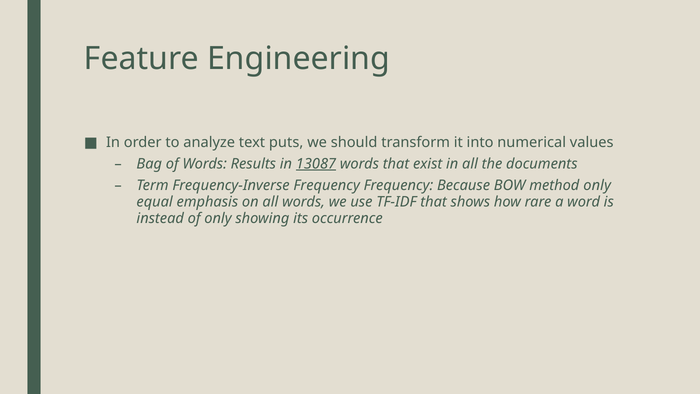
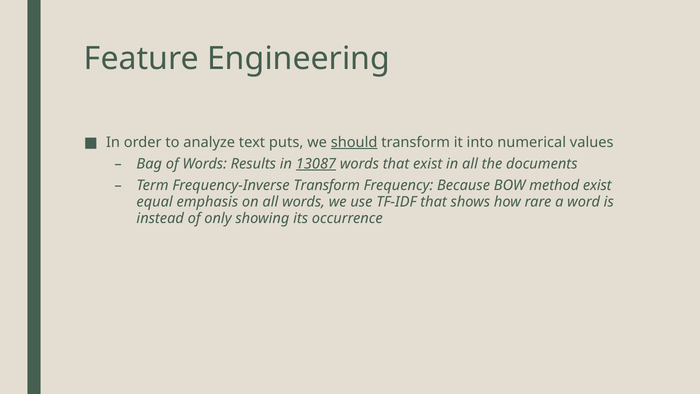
should underline: none -> present
Frequency-Inverse Frequency: Frequency -> Transform
method only: only -> exist
